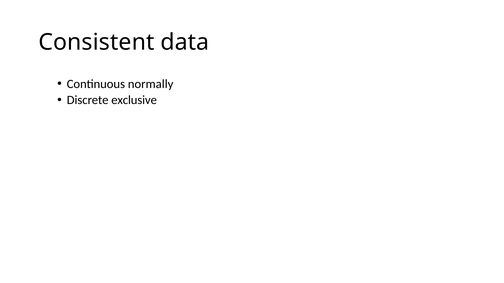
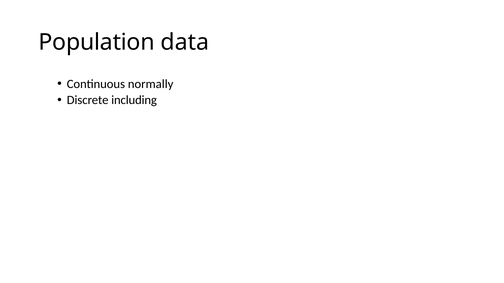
Consistent: Consistent -> Population
exclusive: exclusive -> including
